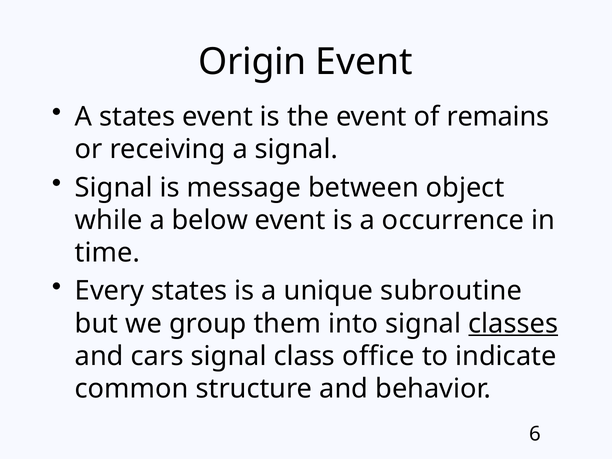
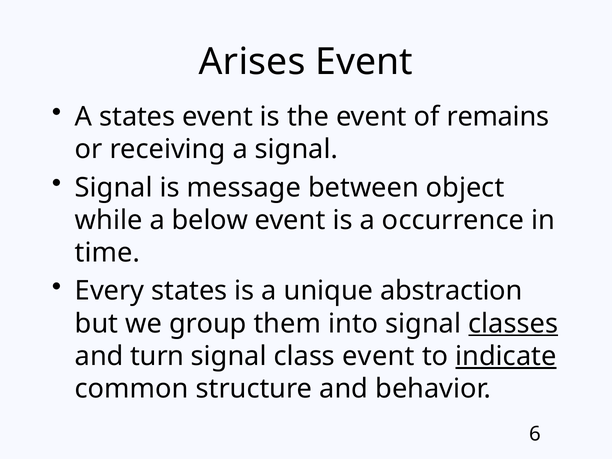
Origin: Origin -> Arises
subroutine: subroutine -> abstraction
cars: cars -> turn
class office: office -> event
indicate underline: none -> present
